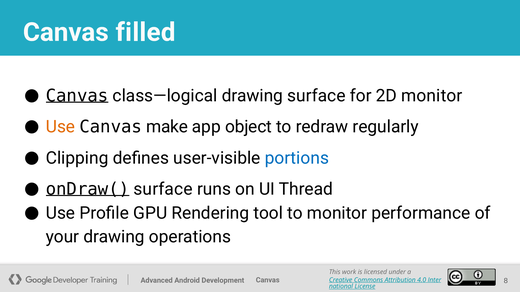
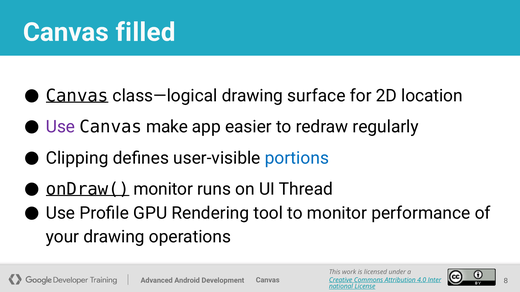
2D monitor: monitor -> location
Use at (61, 127) colour: orange -> purple
object: object -> easier
onDraw( surface: surface -> monitor
